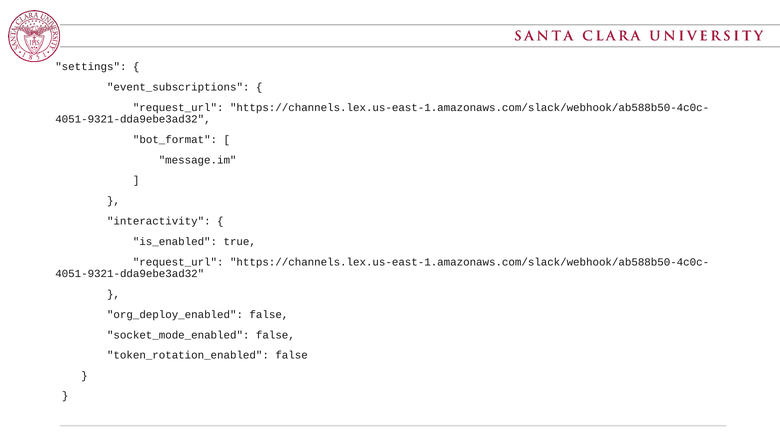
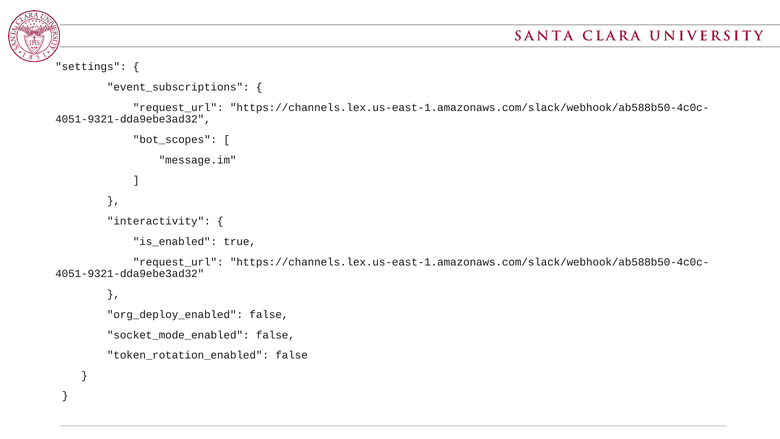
bot_format: bot_format -> bot_scopes
